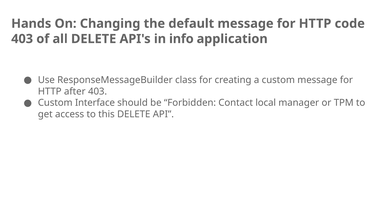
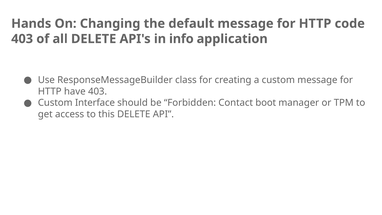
after: after -> have
local: local -> boot
